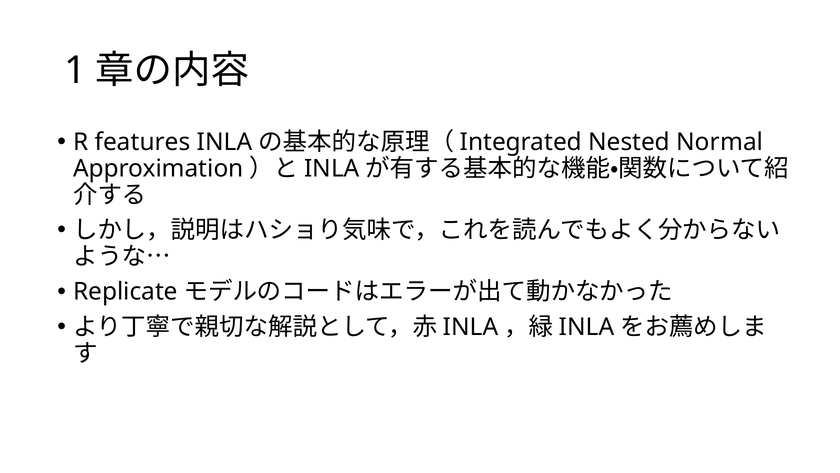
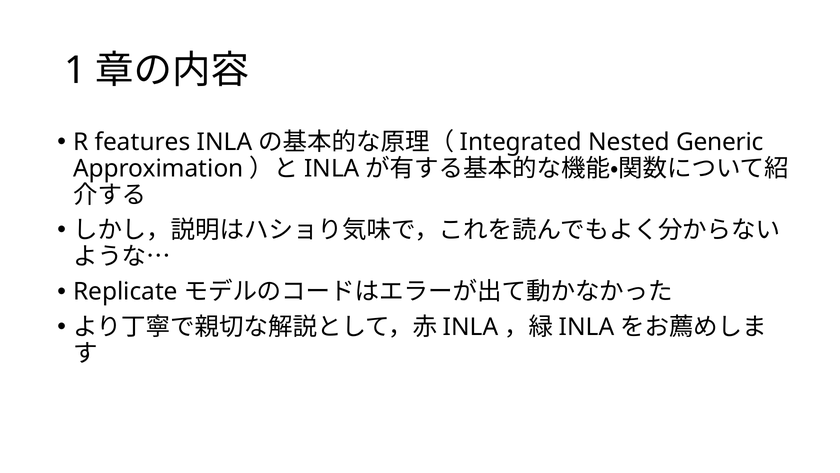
Normal: Normal -> Generic
